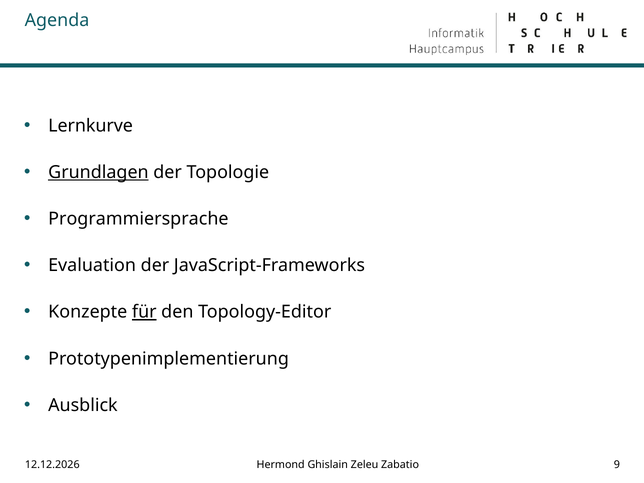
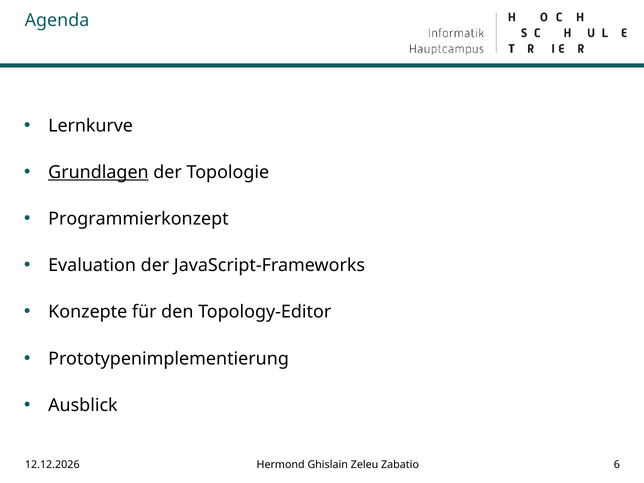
Programmiersprache: Programmiersprache -> Programmierkonzept
für underline: present -> none
9: 9 -> 6
